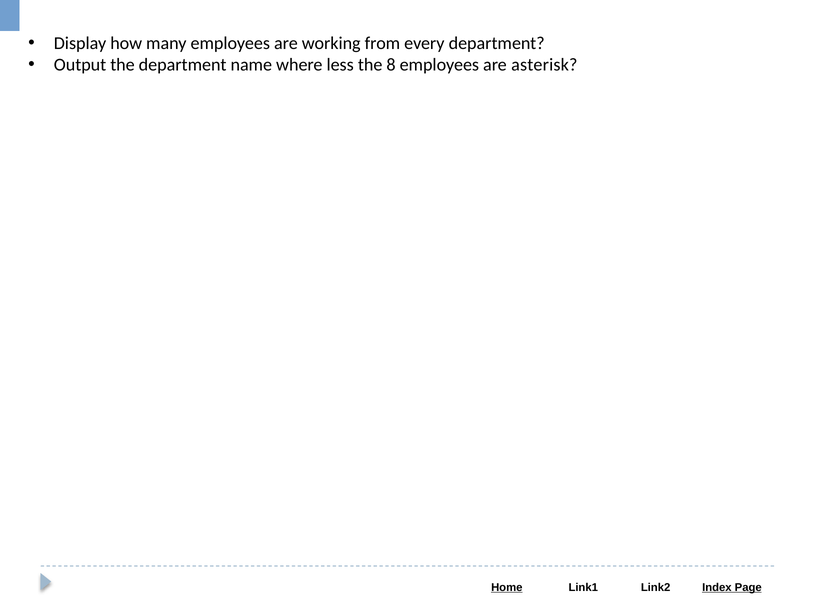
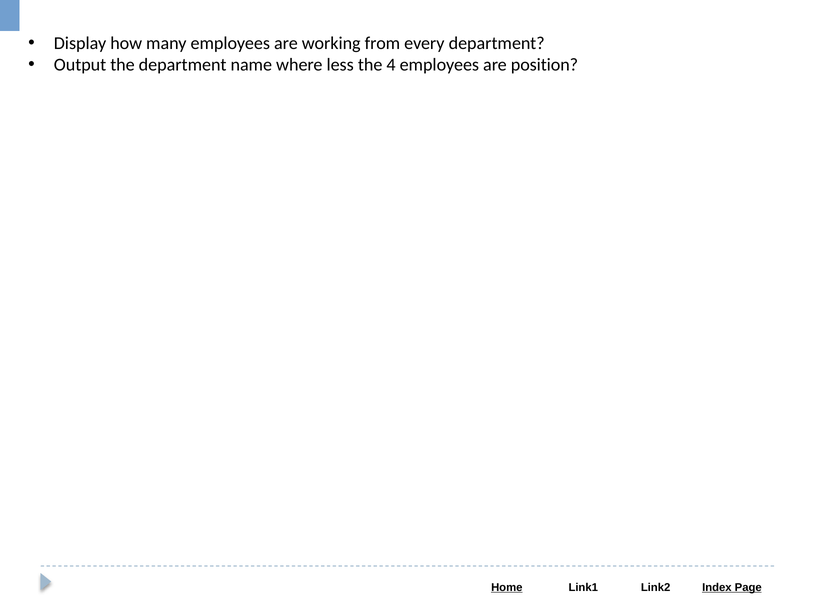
8: 8 -> 4
asterisk: asterisk -> position
